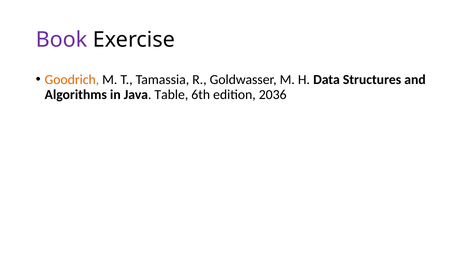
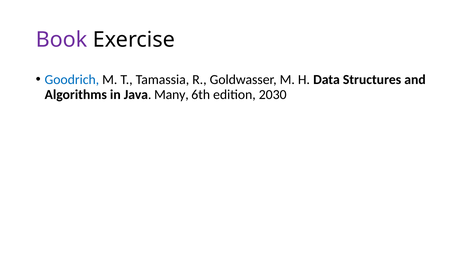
Goodrich colour: orange -> blue
Table: Table -> Many
2036: 2036 -> 2030
